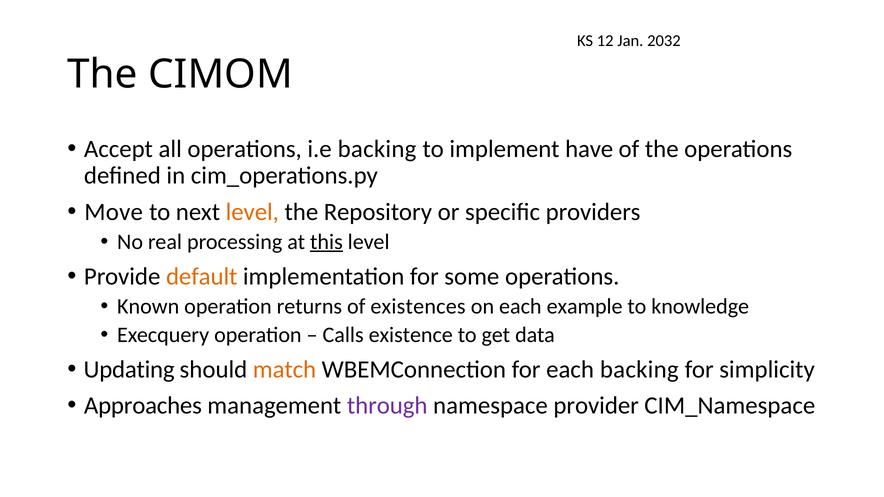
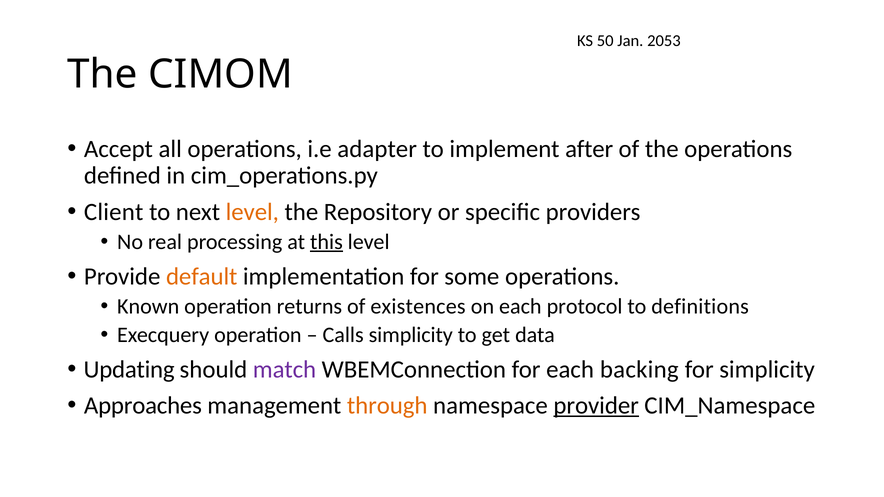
12: 12 -> 50
2032: 2032 -> 2053
i.e backing: backing -> adapter
have: have -> after
Move: Move -> Client
example: example -> protocol
knowledge: knowledge -> definitions
Calls existence: existence -> simplicity
match colour: orange -> purple
through colour: purple -> orange
provider underline: none -> present
